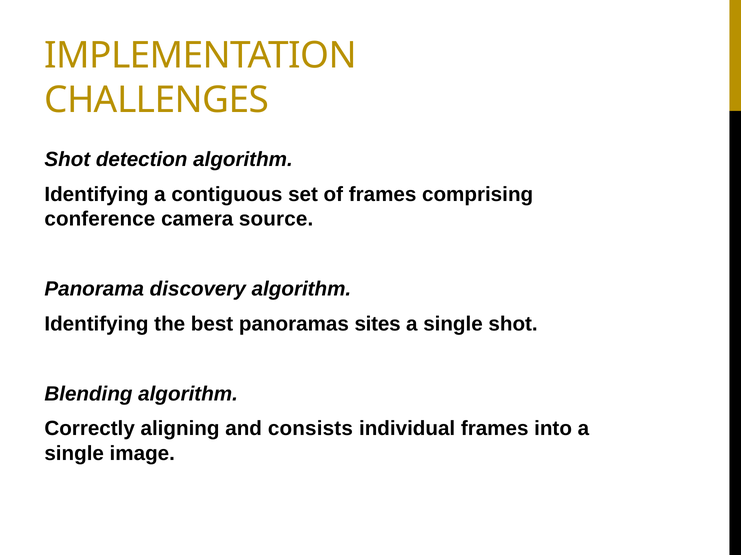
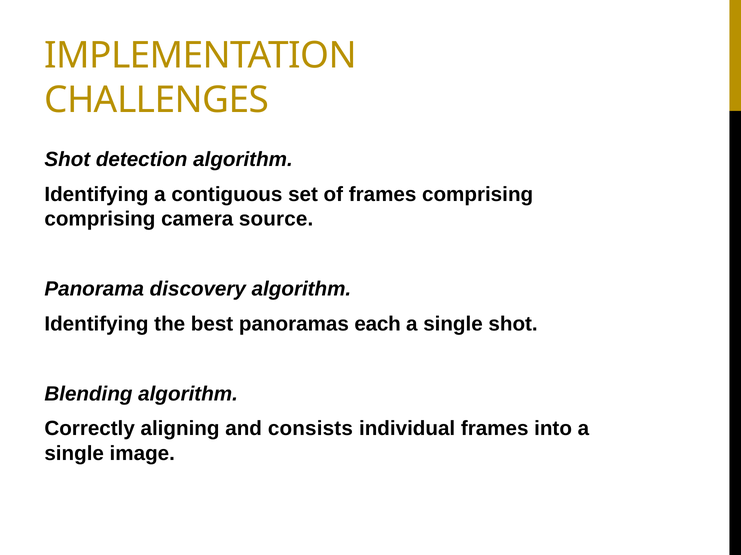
conference at (100, 219): conference -> comprising
sites: sites -> each
